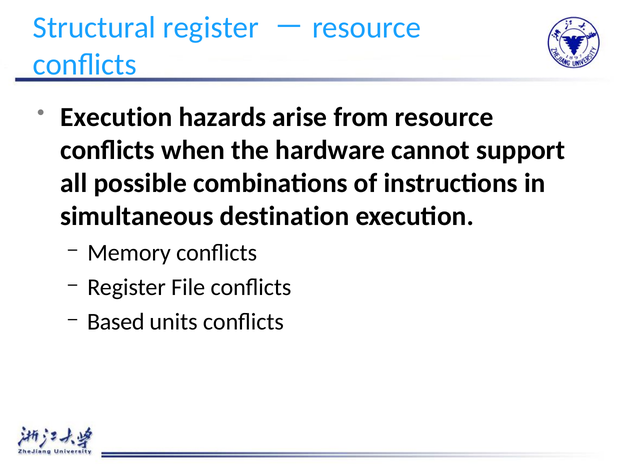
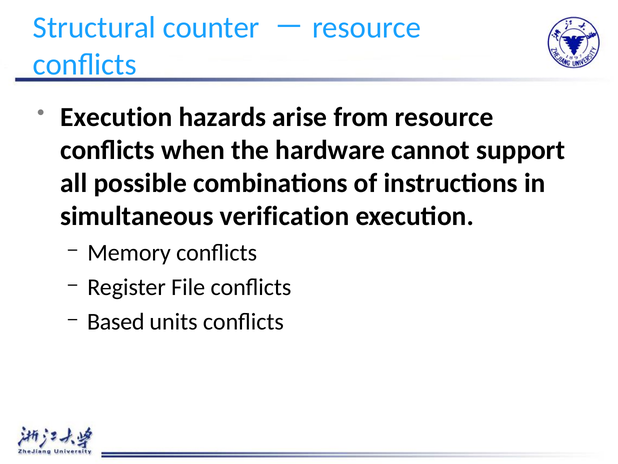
Structural register: register -> counter
destination: destination -> verification
